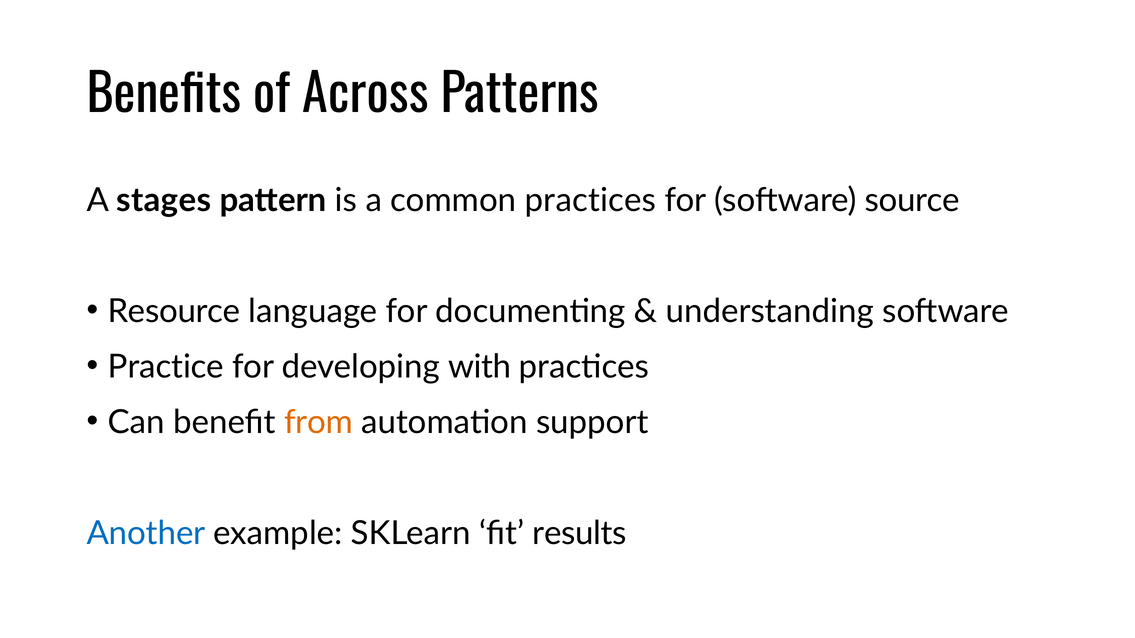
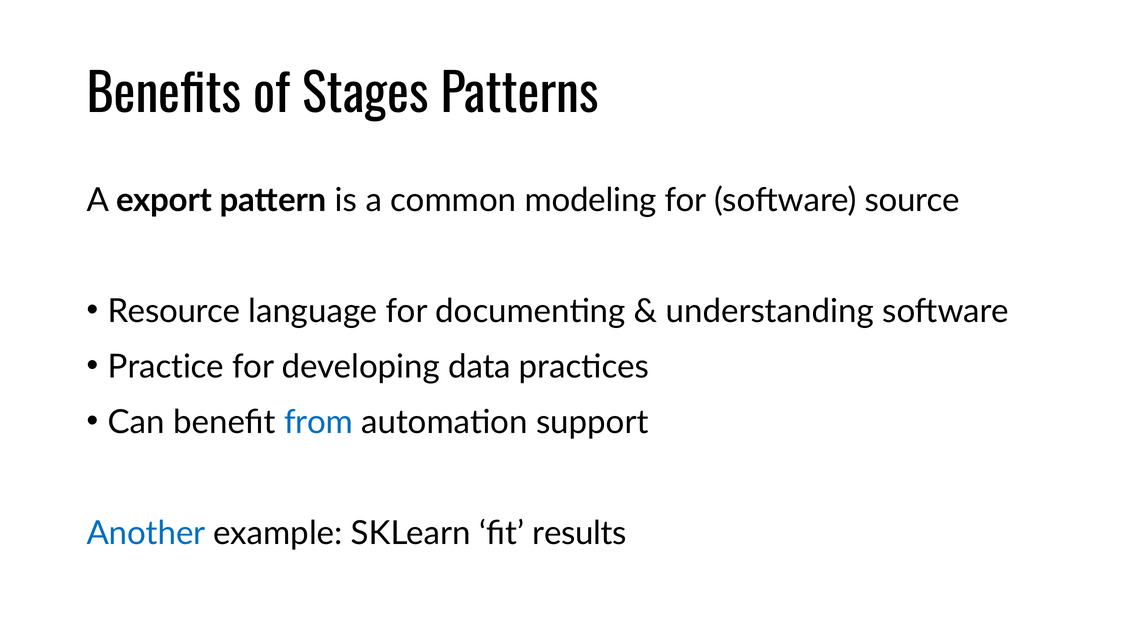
Across: Across -> Stages
stages: stages -> export
common practices: practices -> modeling
with: with -> data
from colour: orange -> blue
